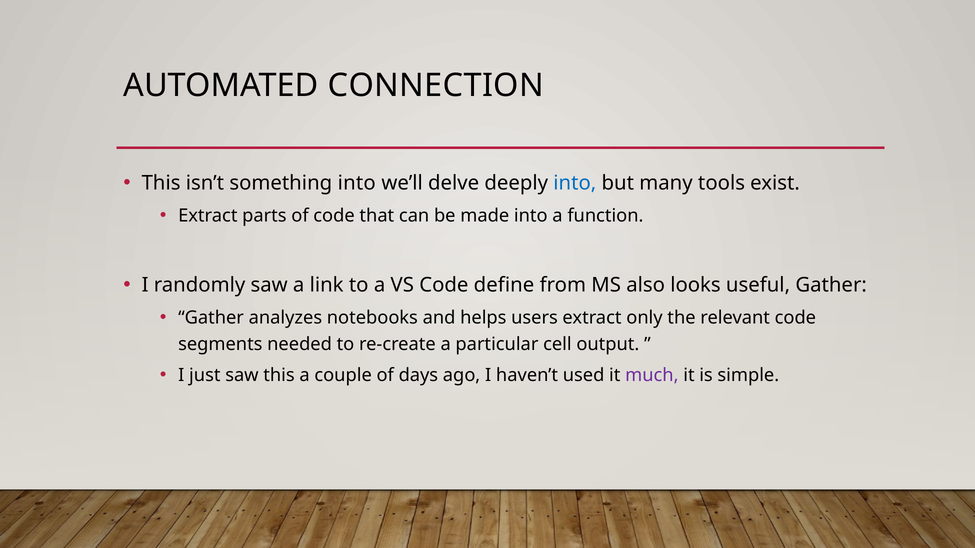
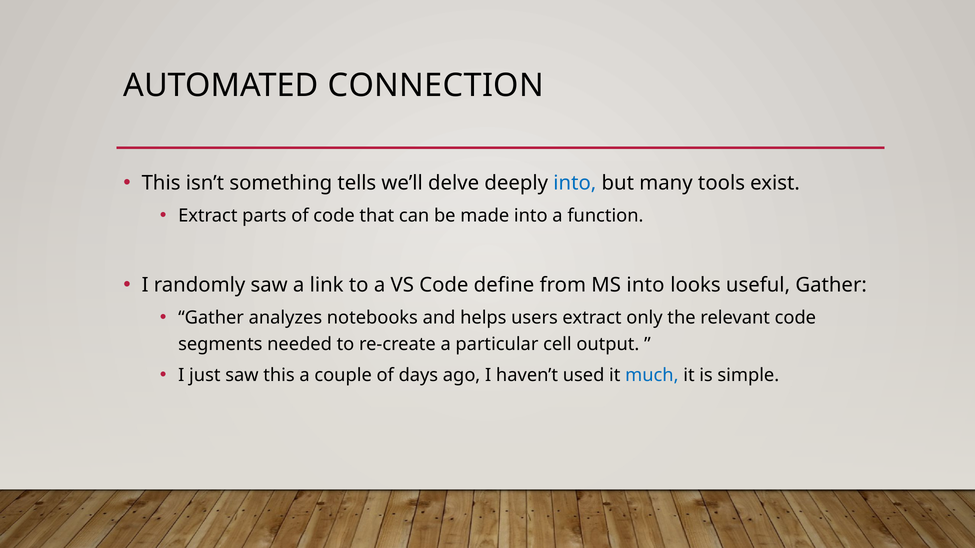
something into: into -> tells
MS also: also -> into
much colour: purple -> blue
